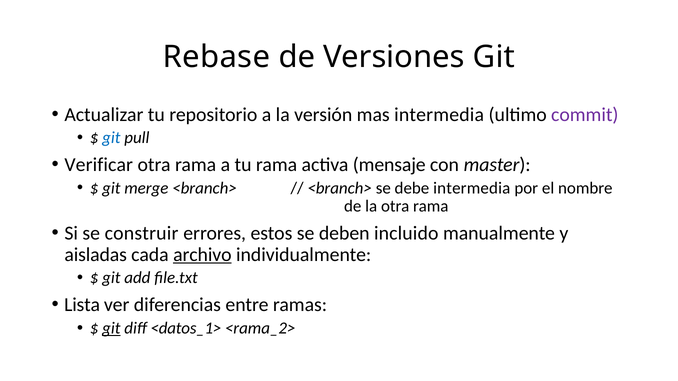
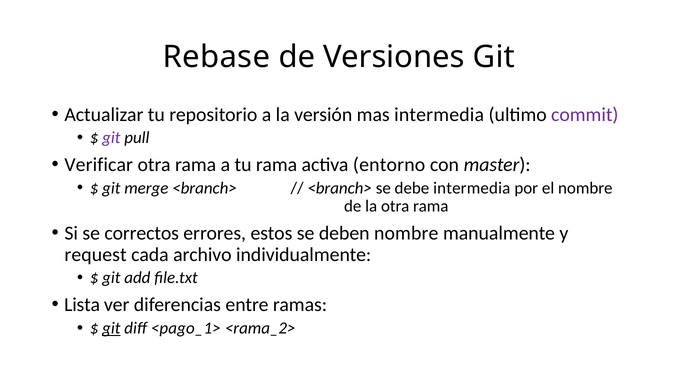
git at (111, 138) colour: blue -> purple
mensaje: mensaje -> entorno
construir: construir -> correctos
deben incluido: incluido -> nombre
aisladas: aisladas -> request
archivo underline: present -> none
<datos_1>: <datos_1> -> <pago_1>
